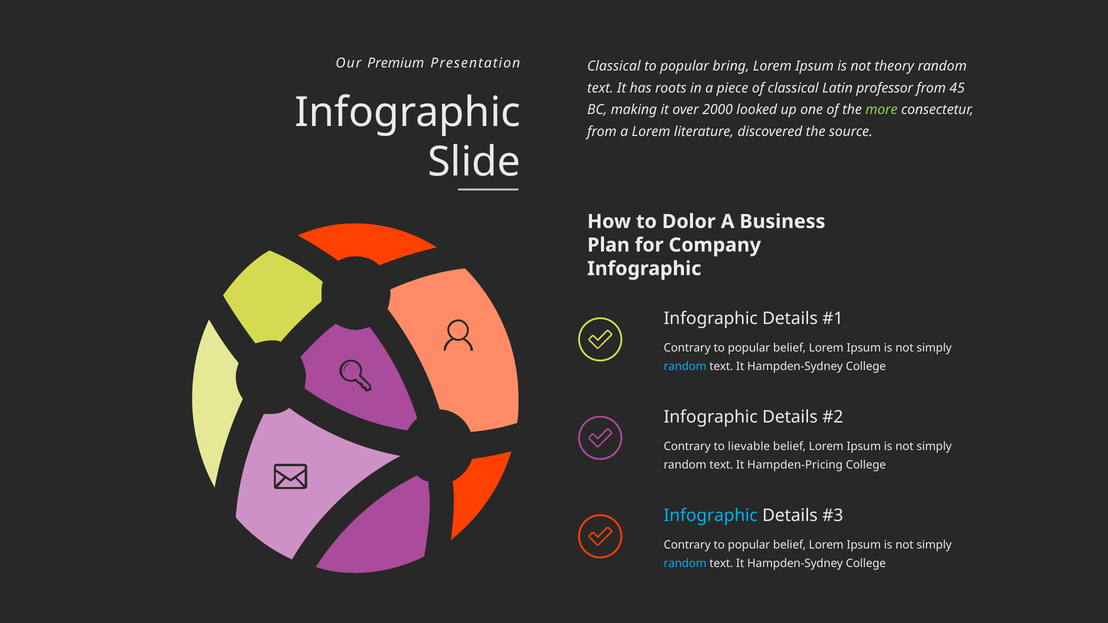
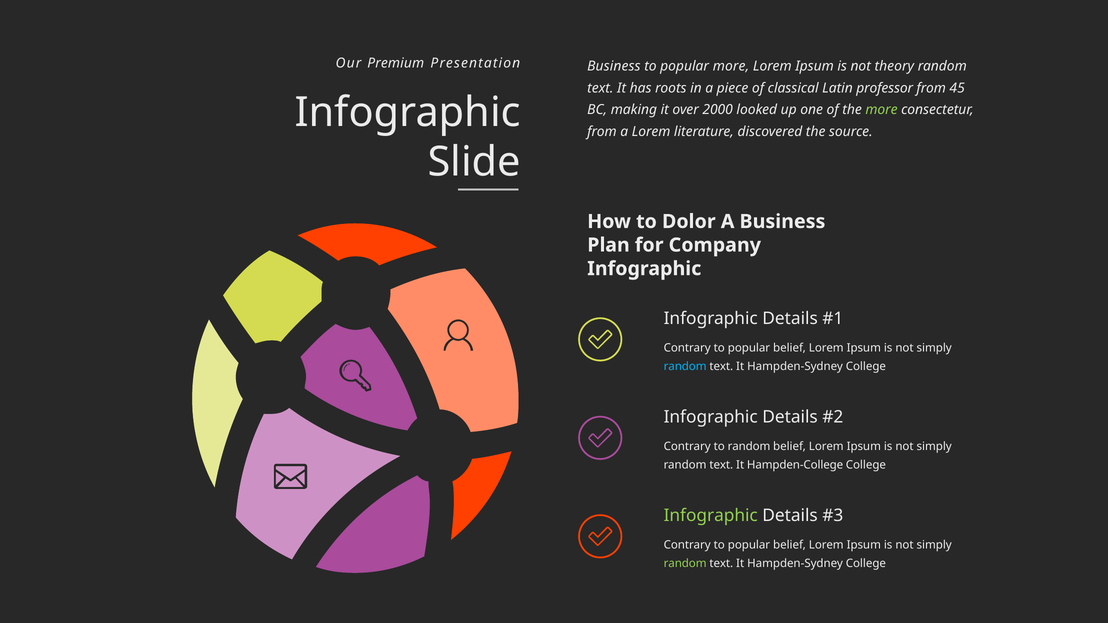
Presentation Classical: Classical -> Business
popular bring: bring -> more
to lievable: lievable -> random
Hampden-Pricing: Hampden-Pricing -> Hampden-College
Infographic at (711, 516) colour: light blue -> light green
random at (685, 564) colour: light blue -> light green
